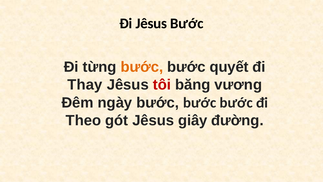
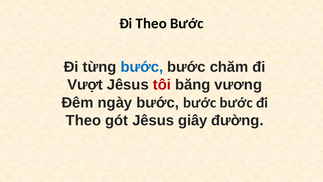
Jêsus at (151, 23): Jêsus -> Theo
bước at (142, 67) colour: orange -> blue
quyết: quyết -> chăm
Thay: Thay -> Vượt
